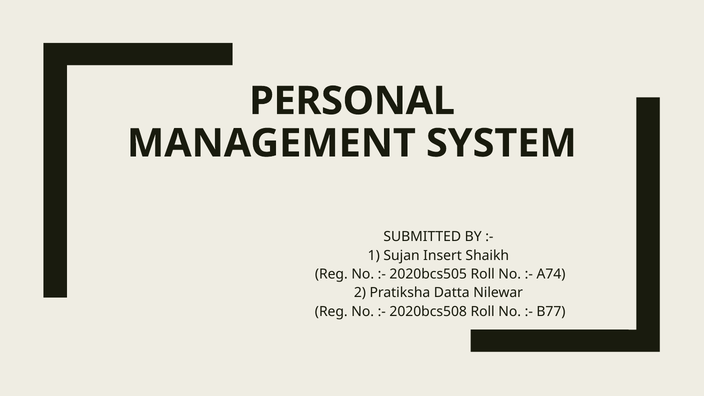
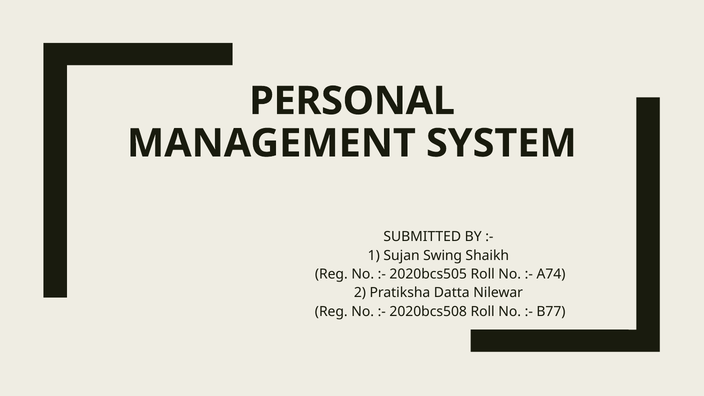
Insert: Insert -> Swing
